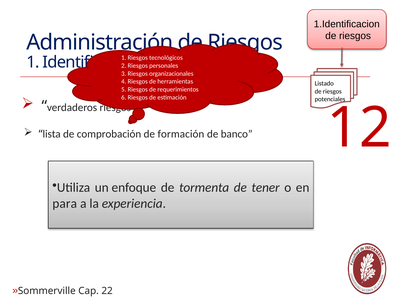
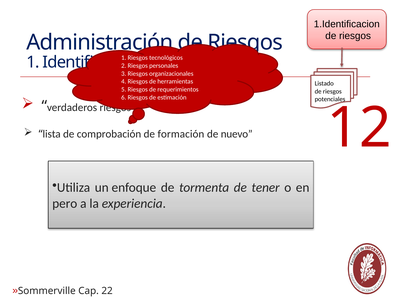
banco: banco -> nuevo
para: para -> pero
